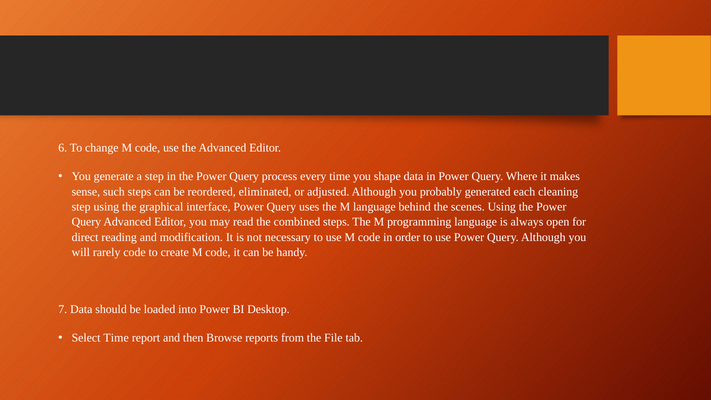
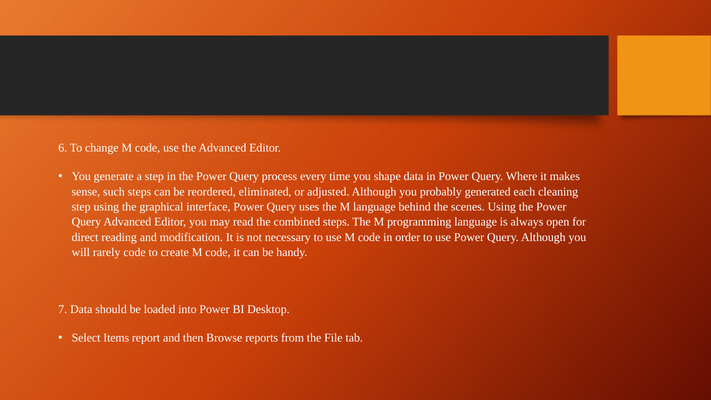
Select Time: Time -> Items
